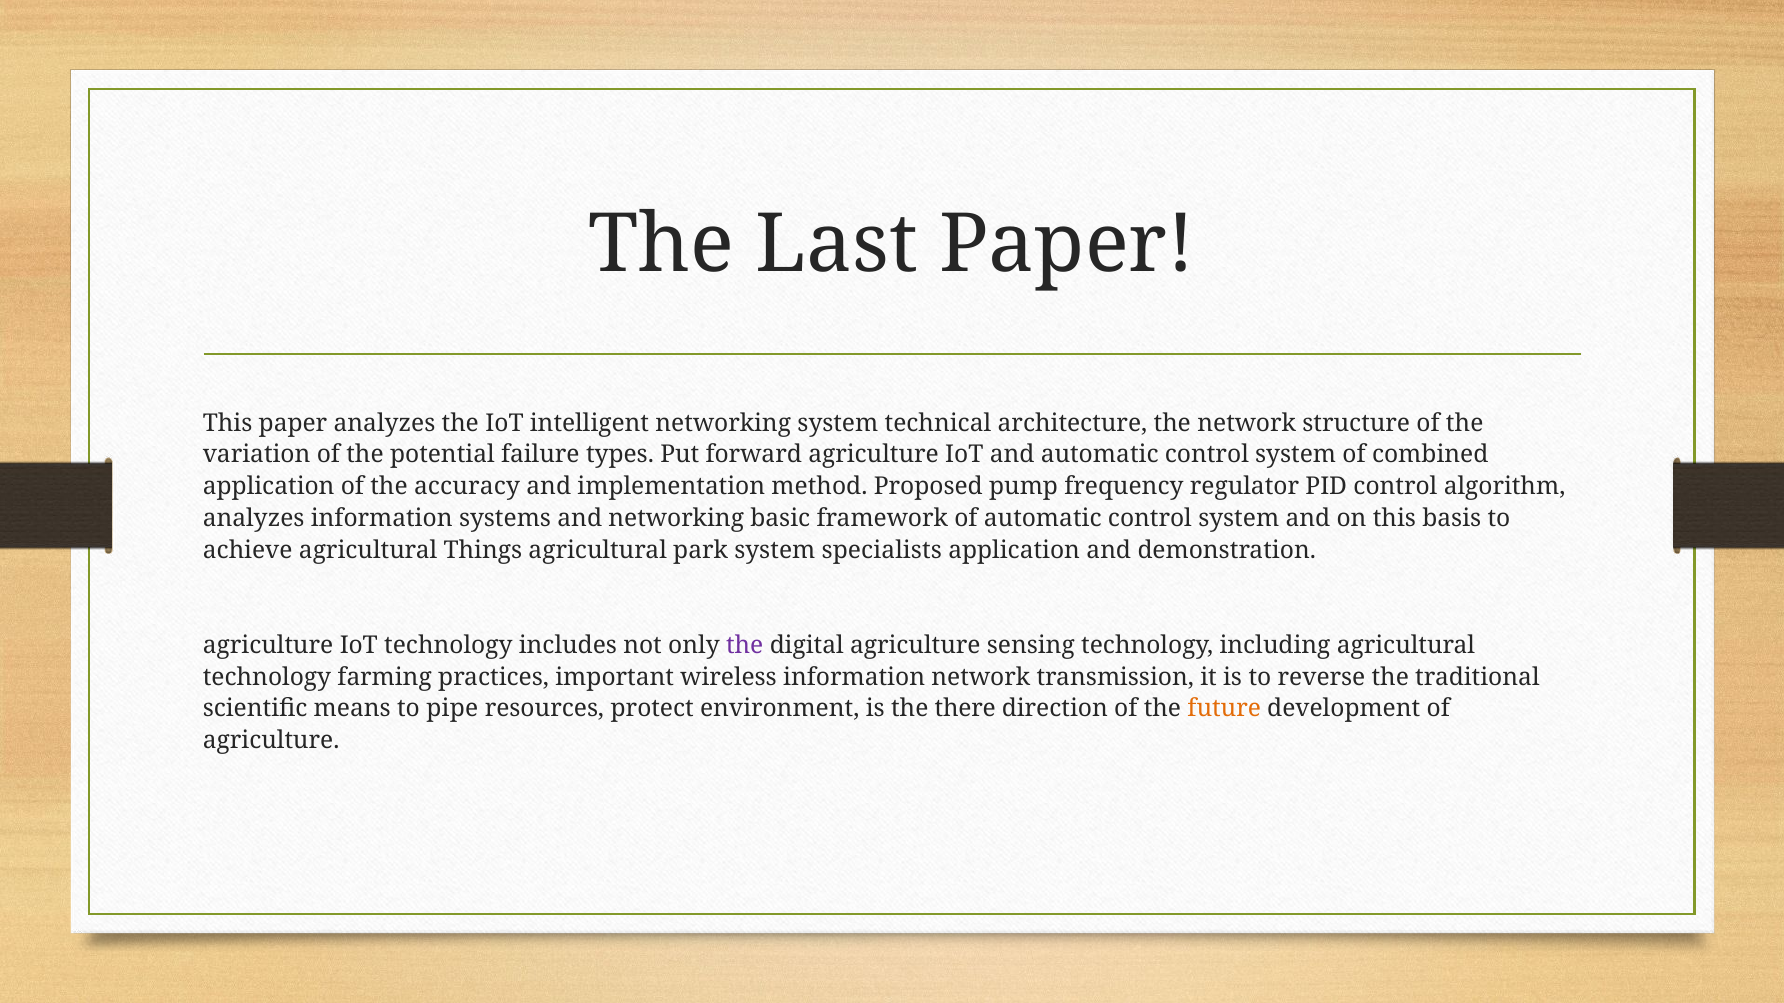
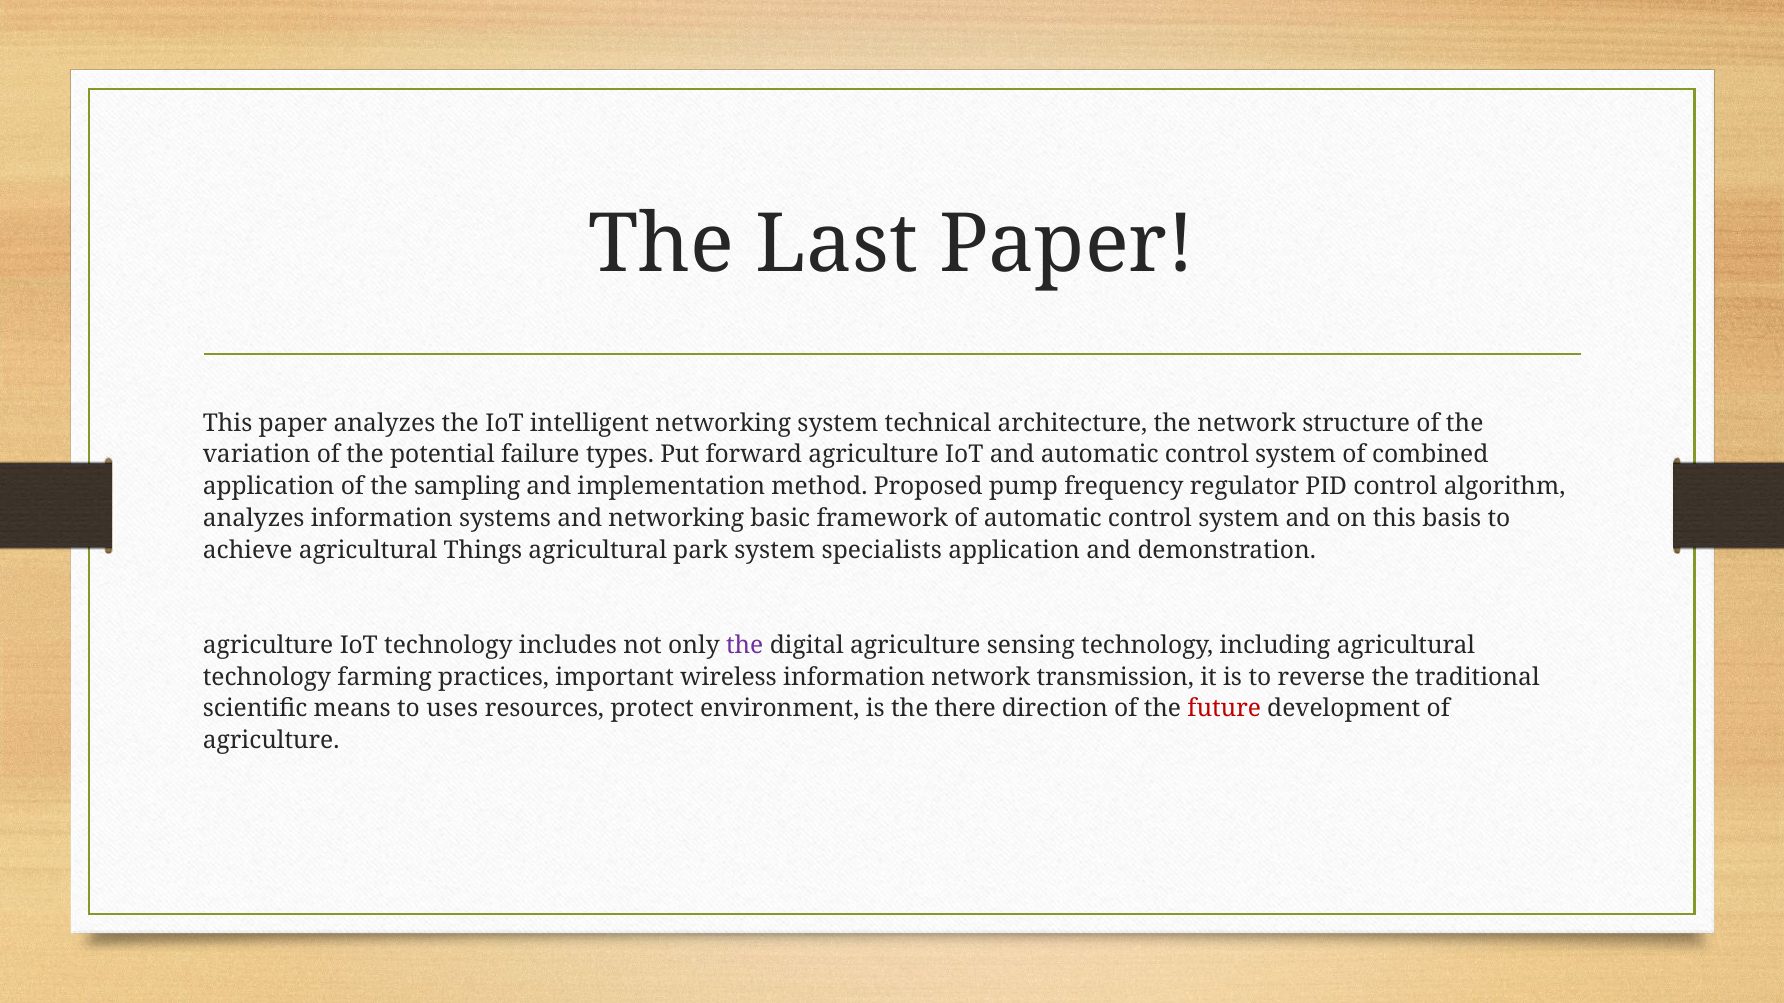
accuracy: accuracy -> sampling
pipe: pipe -> uses
future colour: orange -> red
